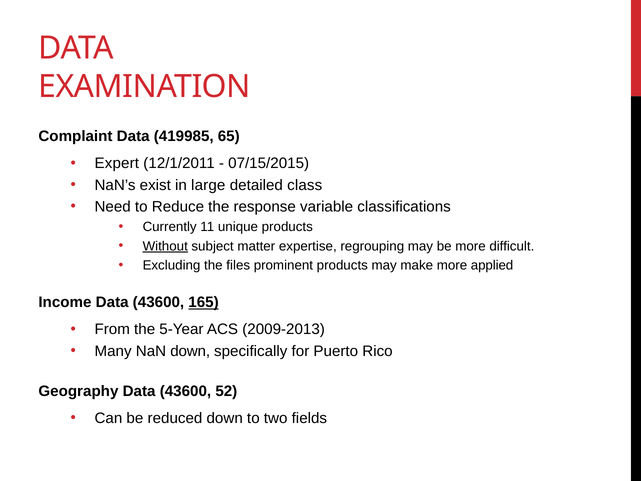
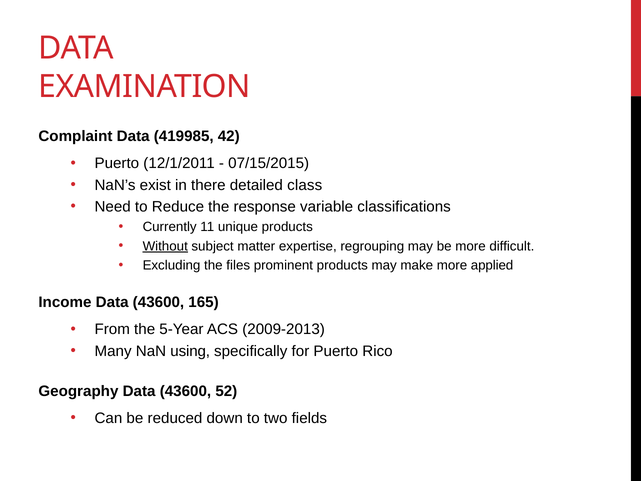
65: 65 -> 42
Expert at (117, 163): Expert -> Puerto
large: large -> there
165 underline: present -> none
NaN down: down -> using
